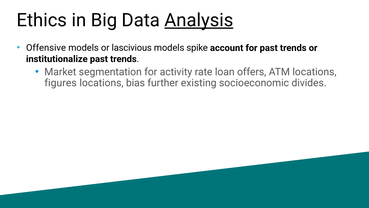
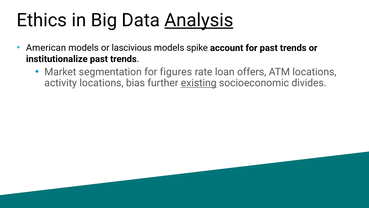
Offensive: Offensive -> American
activity: activity -> figures
figures: figures -> activity
existing underline: none -> present
